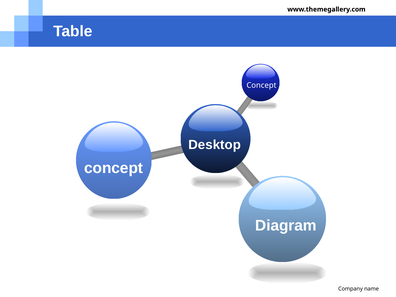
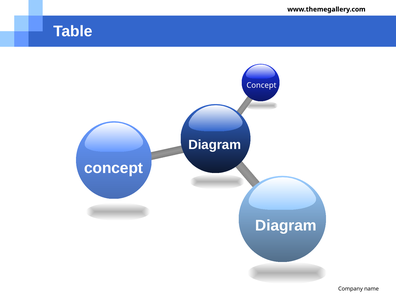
Desktop at (215, 145): Desktop -> Diagram
